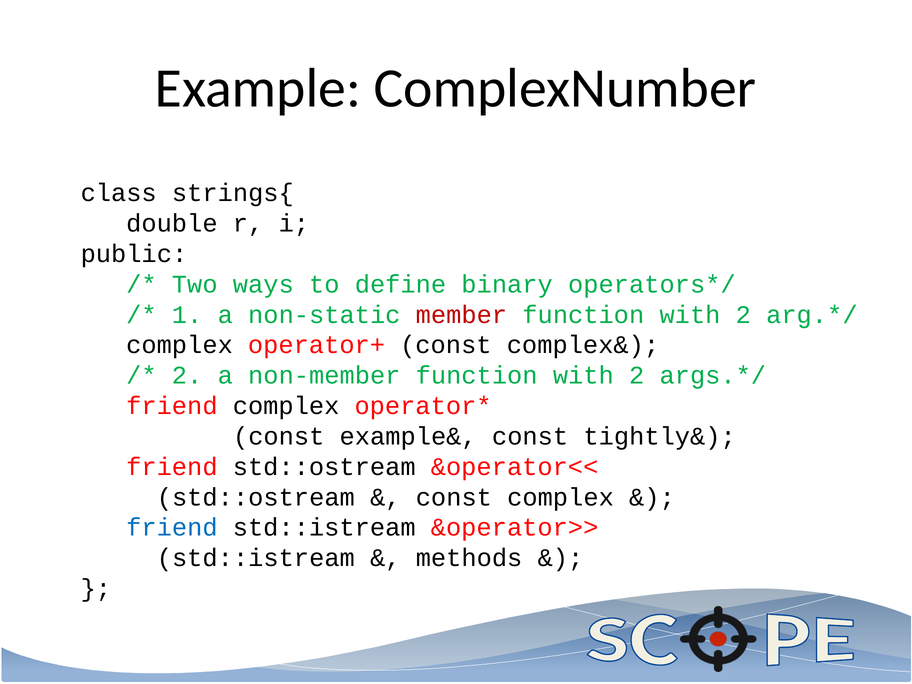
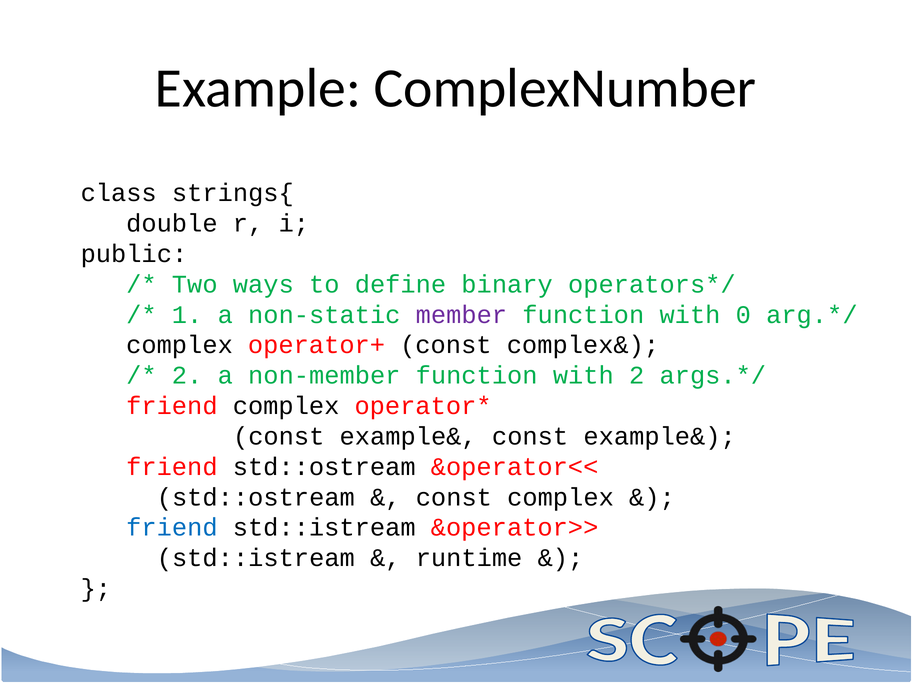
member colour: red -> purple
2 at (743, 315): 2 -> 0
tightly& at (660, 436): tightly& -> example&
methods: methods -> runtime
